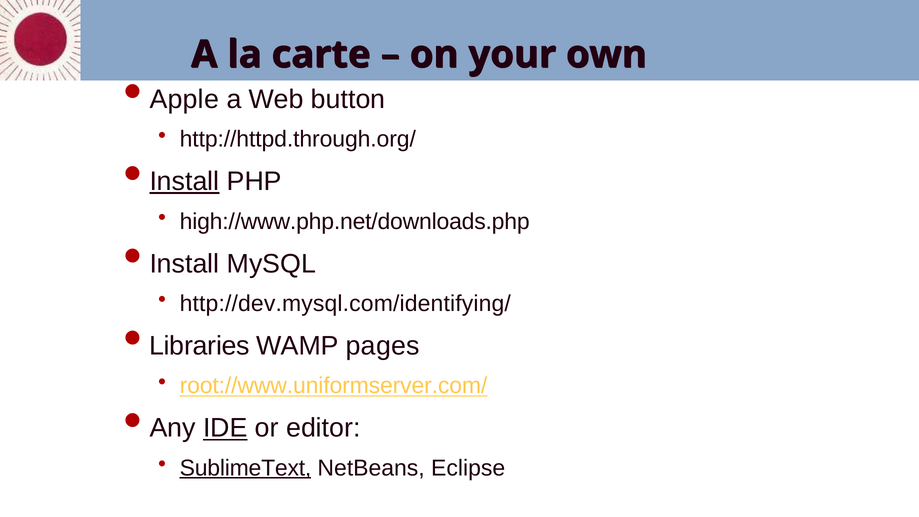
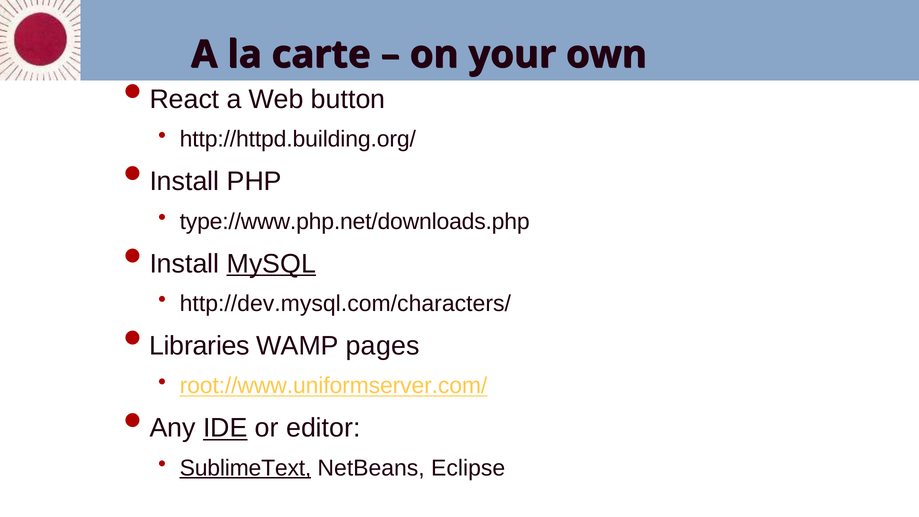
Apple: Apple -> React
http://httpd.through.org/: http://httpd.through.org/ -> http://httpd.building.org/
Install at (184, 181) underline: present -> none
high://www.php.net/downloads.php: high://www.php.net/downloads.php -> type://www.php.net/downloads.php
MySQL underline: none -> present
http://dev.mysql.com/identifying/: http://dev.mysql.com/identifying/ -> http://dev.mysql.com/characters/
